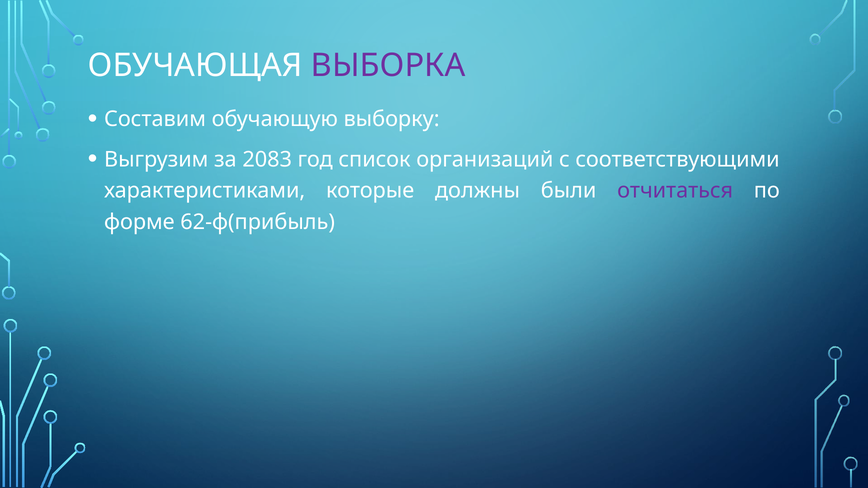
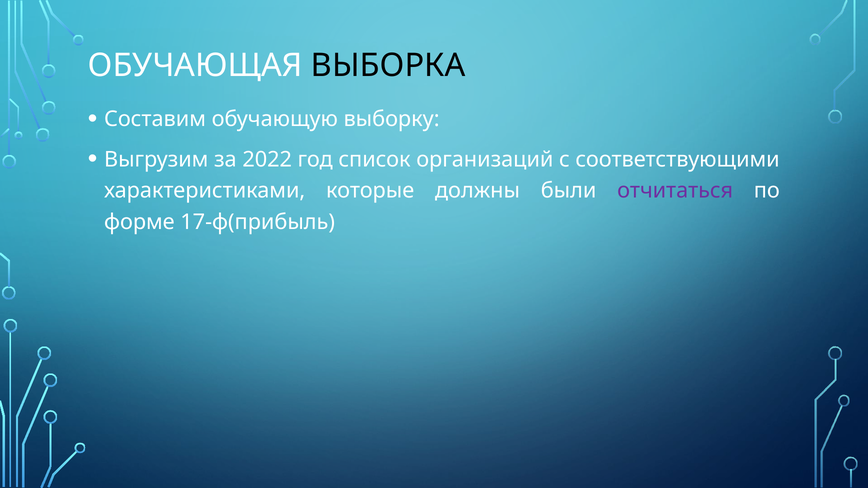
ВЫБОРКА colour: purple -> black
2083: 2083 -> 2022
62-ф(прибыль: 62-ф(прибыль -> 17-ф(прибыль
